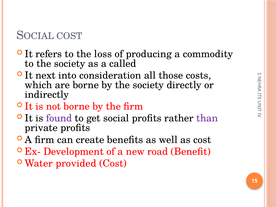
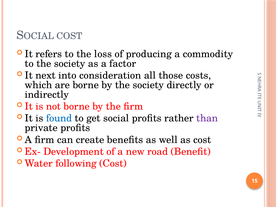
called: called -> factor
found colour: purple -> blue
provided: provided -> following
